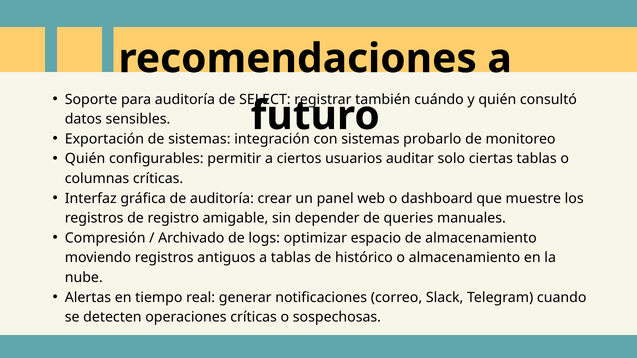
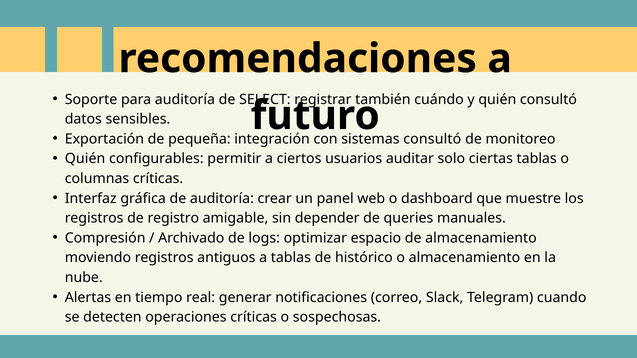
de sistemas: sistemas -> pequeña
probarlo at (432, 139): probarlo -> consultó
